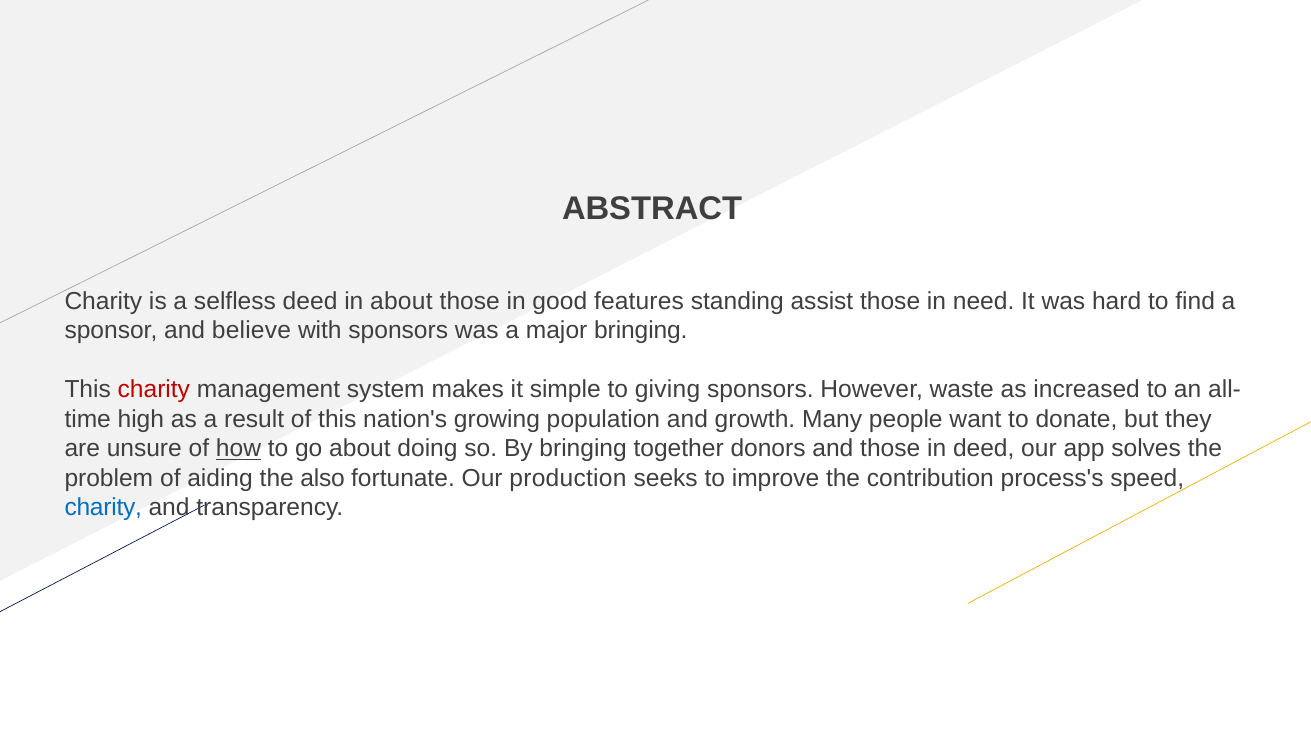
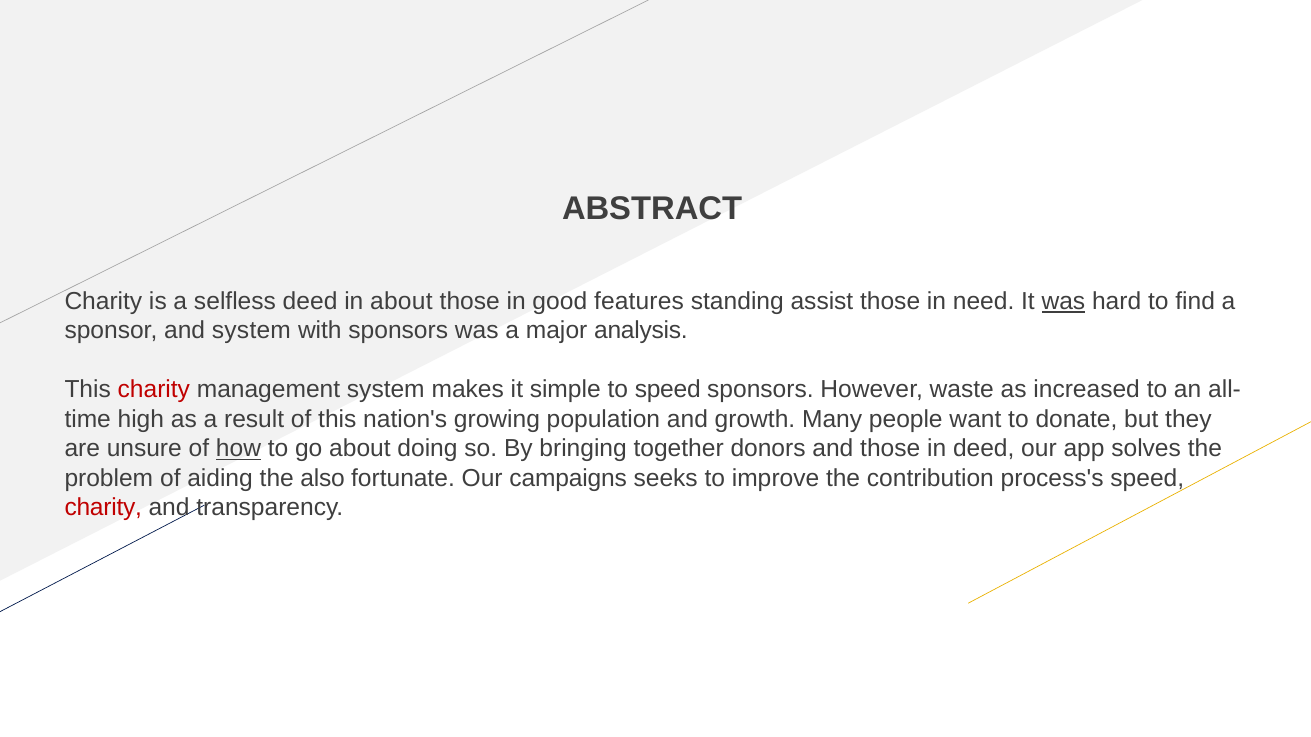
was at (1063, 302) underline: none -> present
and believe: believe -> system
major bringing: bringing -> analysis
to giving: giving -> speed
production: production -> campaigns
charity at (103, 508) colour: blue -> red
